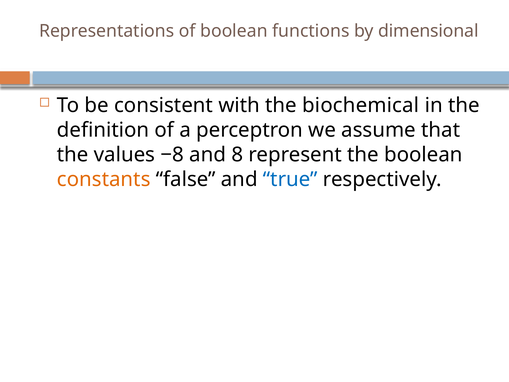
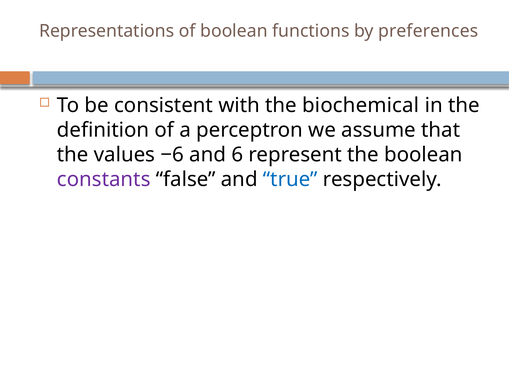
dimensional: dimensional -> preferences
−8: −8 -> −6
8: 8 -> 6
constants colour: orange -> purple
